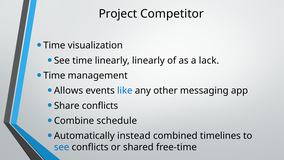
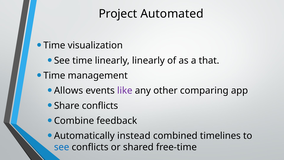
Competitor: Competitor -> Automated
lack: lack -> that
like colour: blue -> purple
messaging: messaging -> comparing
schedule: schedule -> feedback
